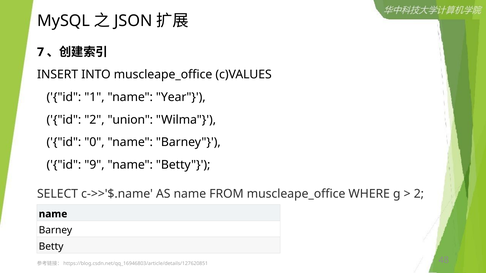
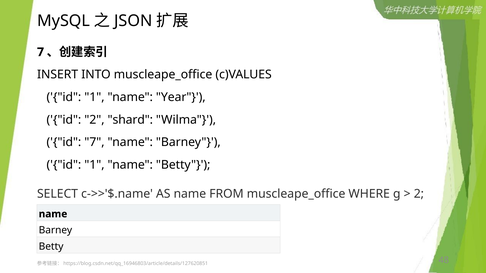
union: union -> shard
id 0: 0 -> 7
9 at (94, 165): 9 -> 1
